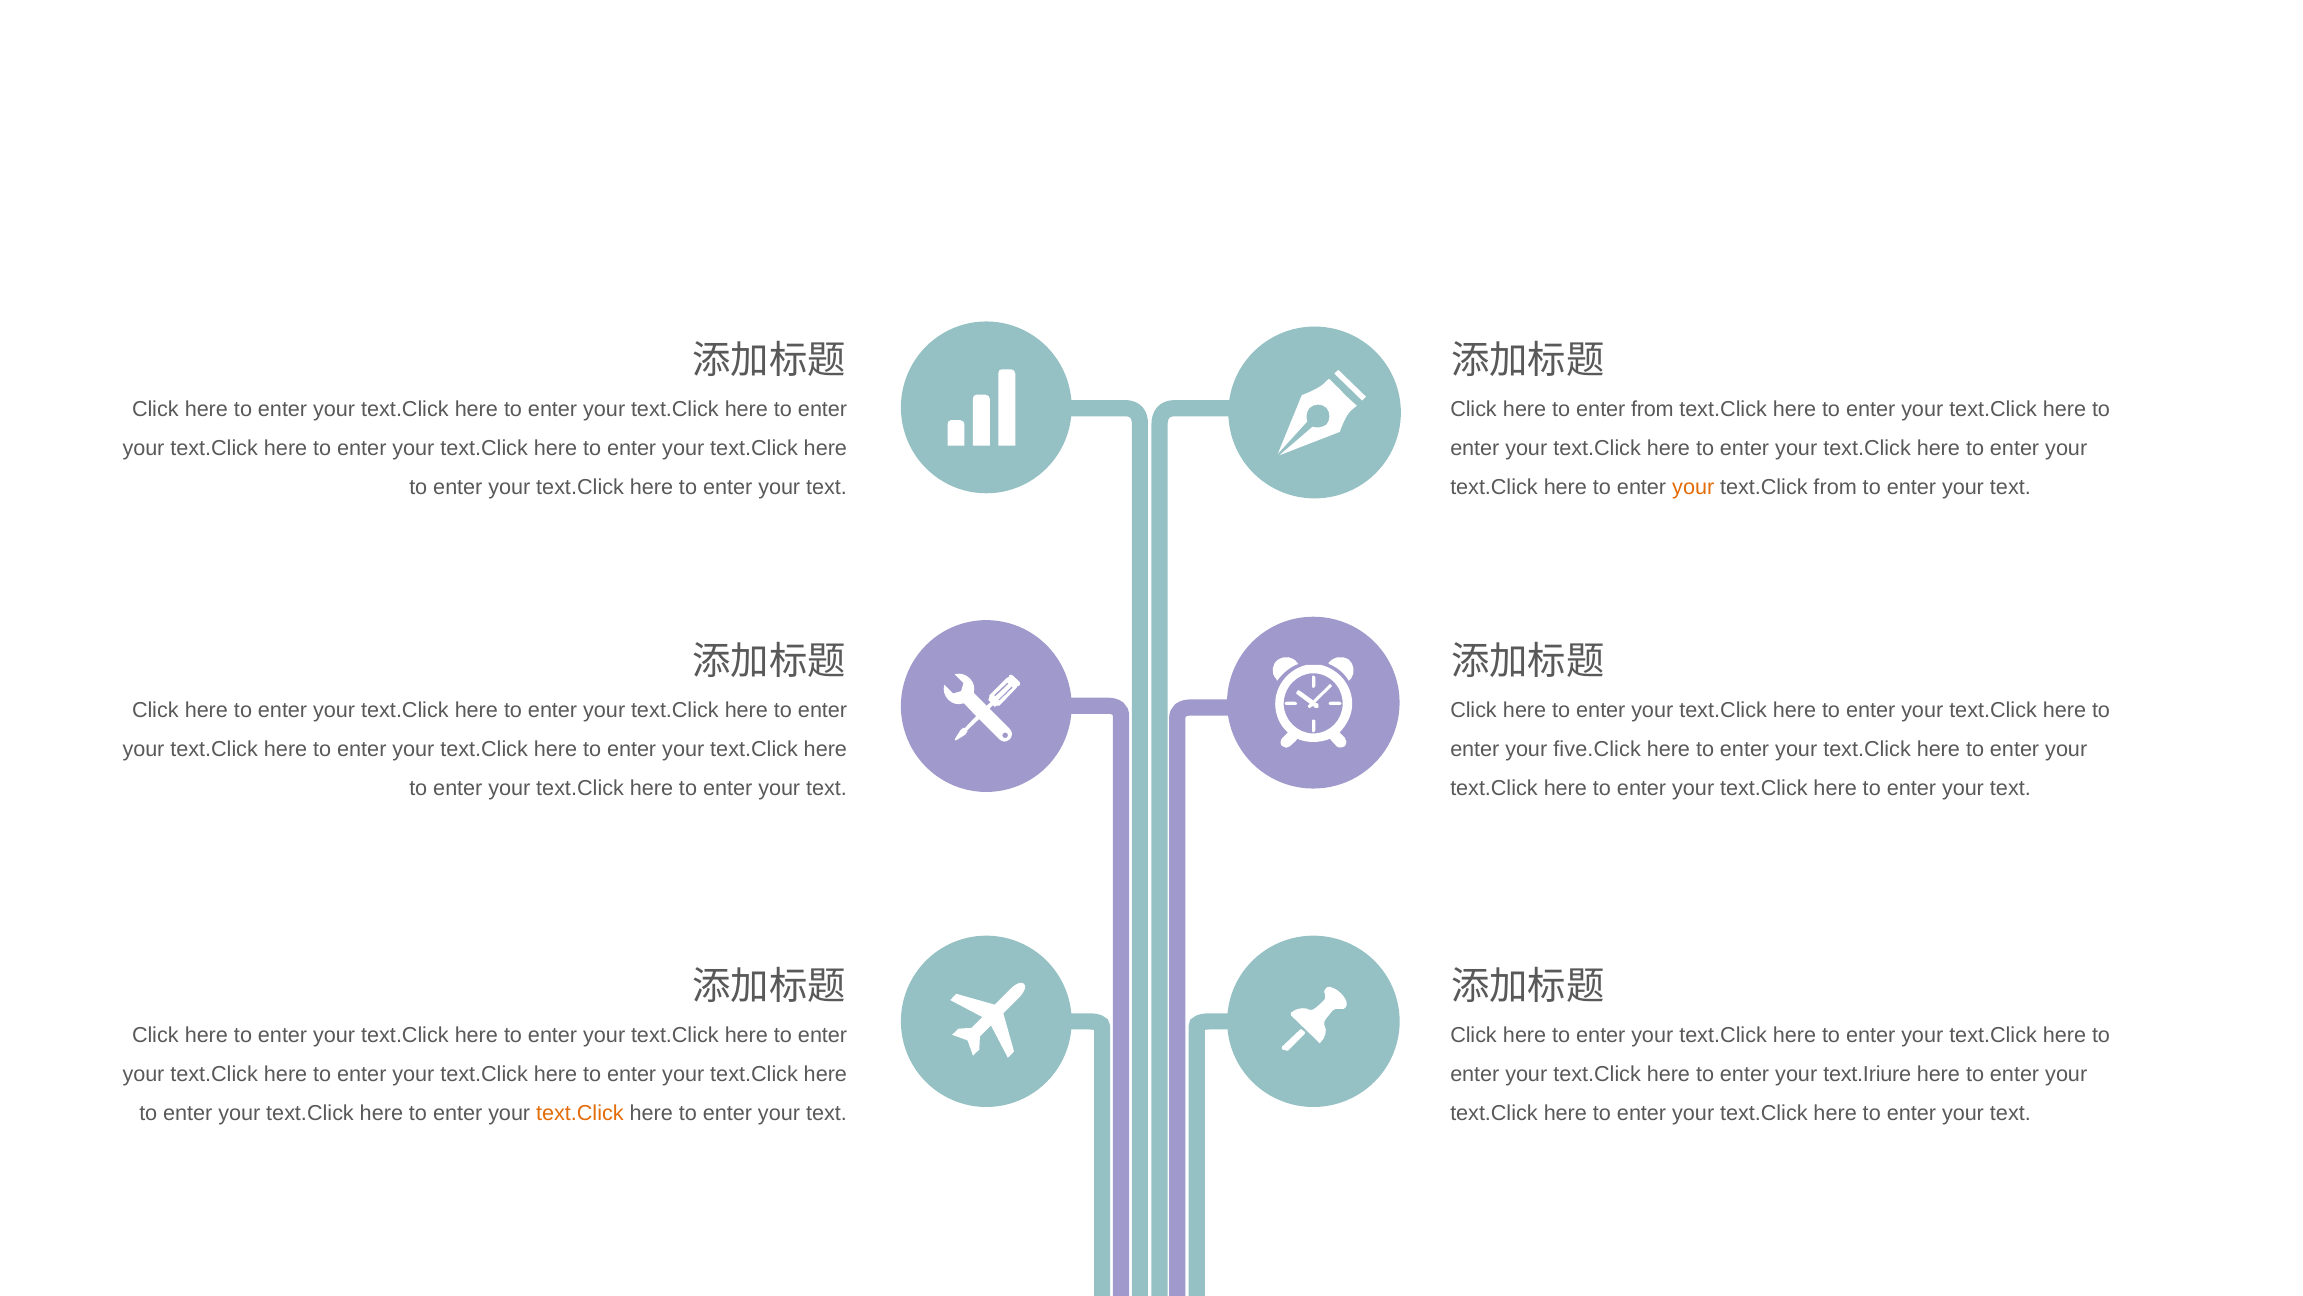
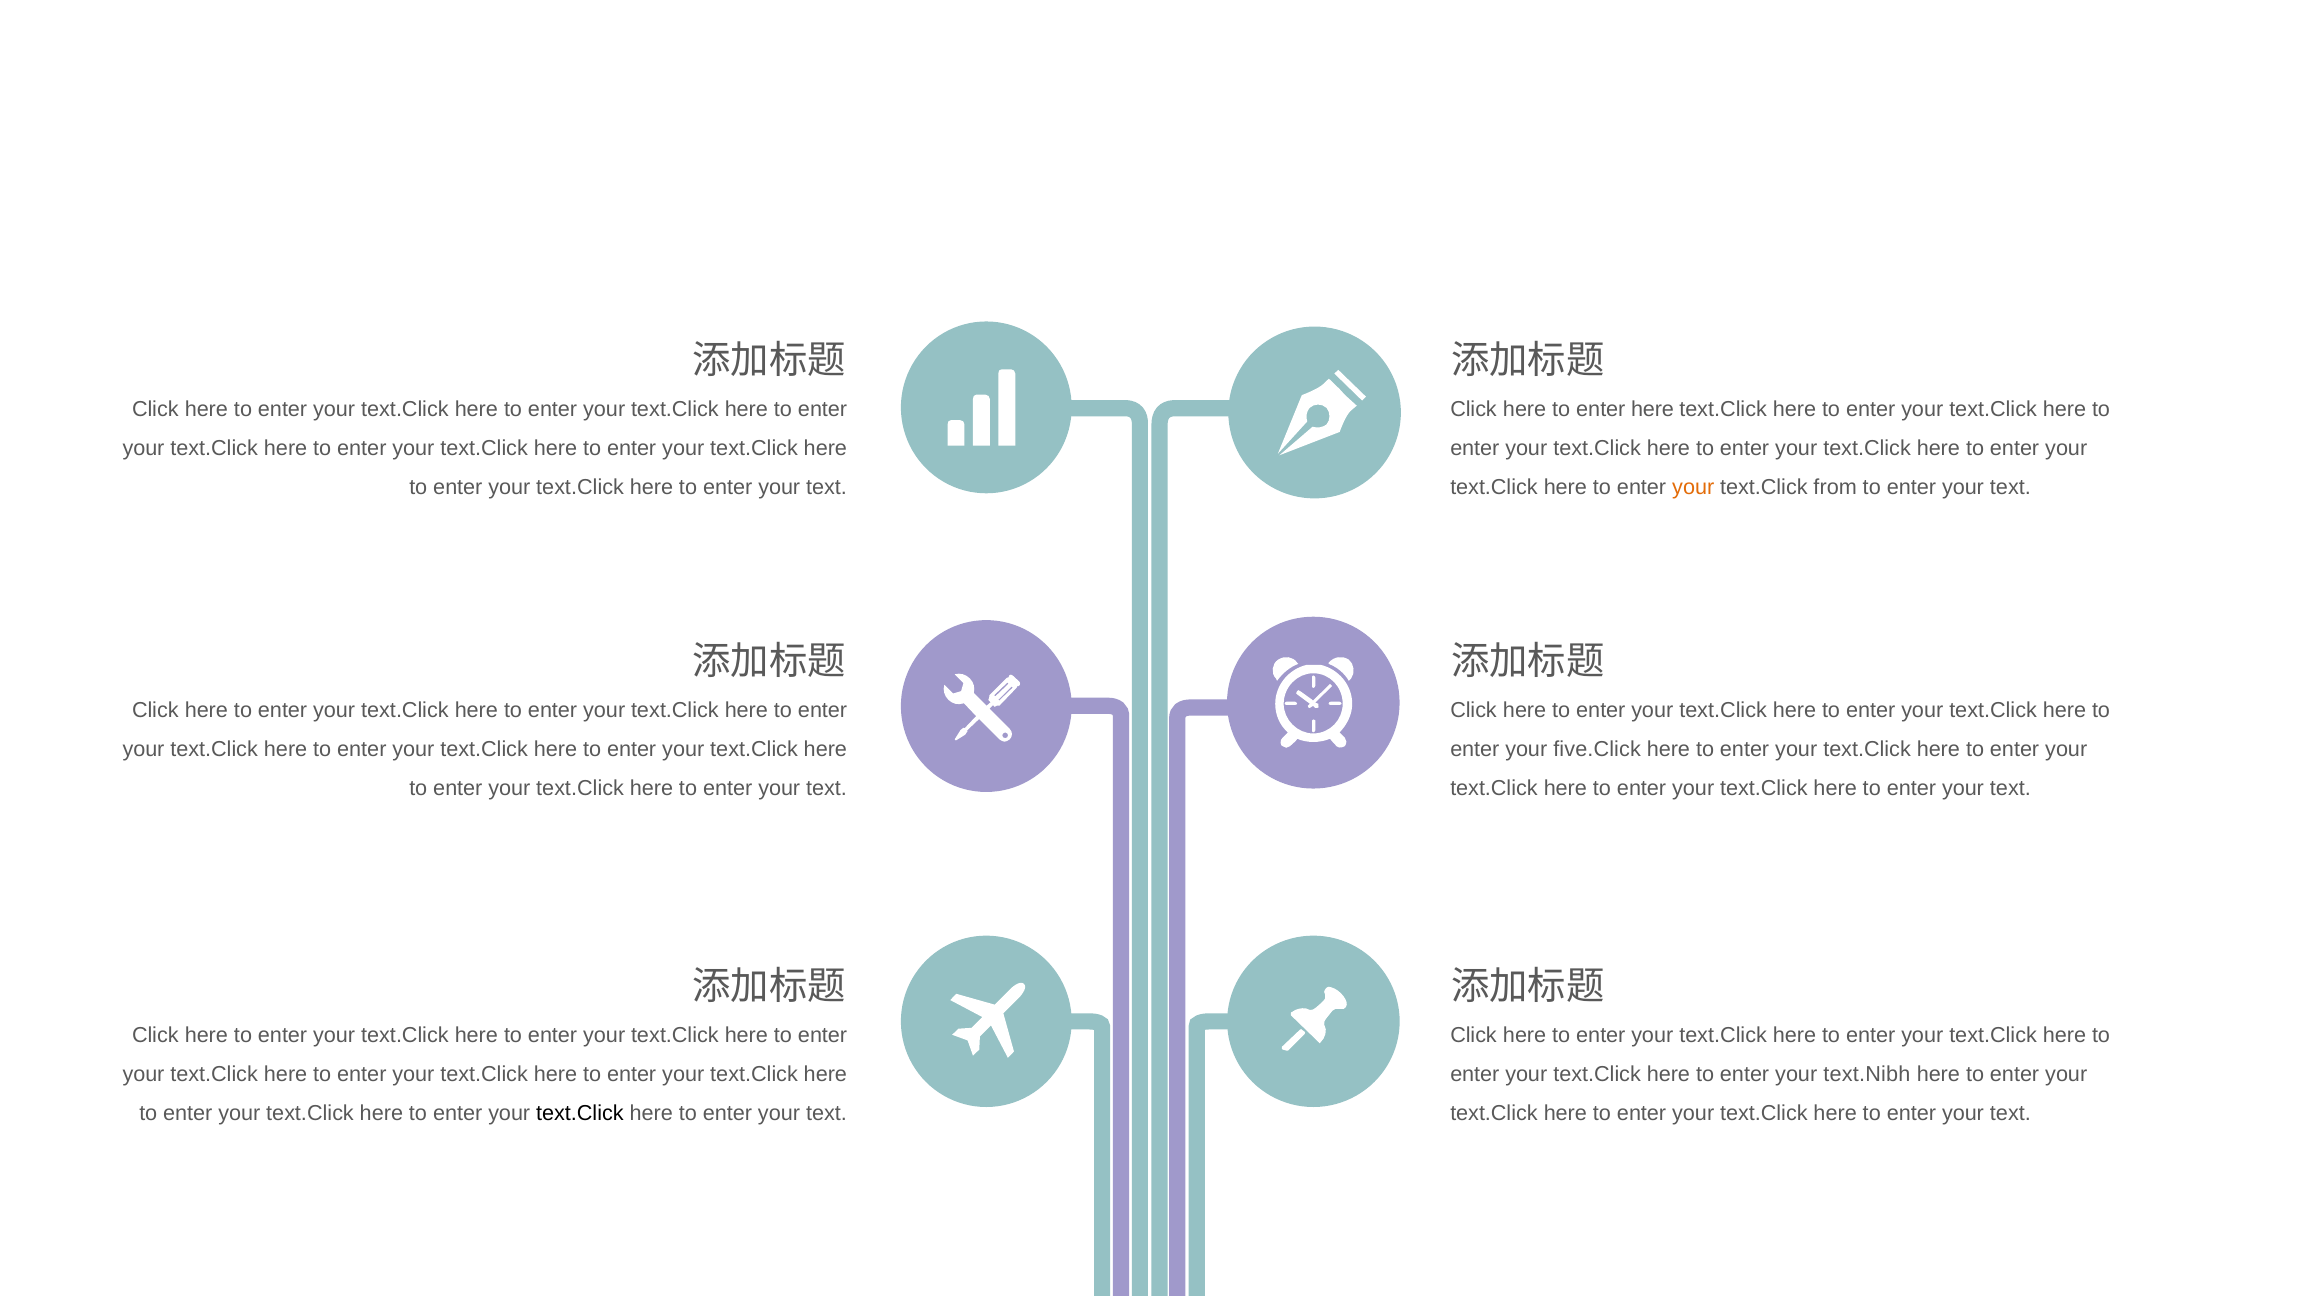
enter from: from -> here
text.Iriure: text.Iriure -> text.Nibh
text.Click at (580, 1113) colour: orange -> black
